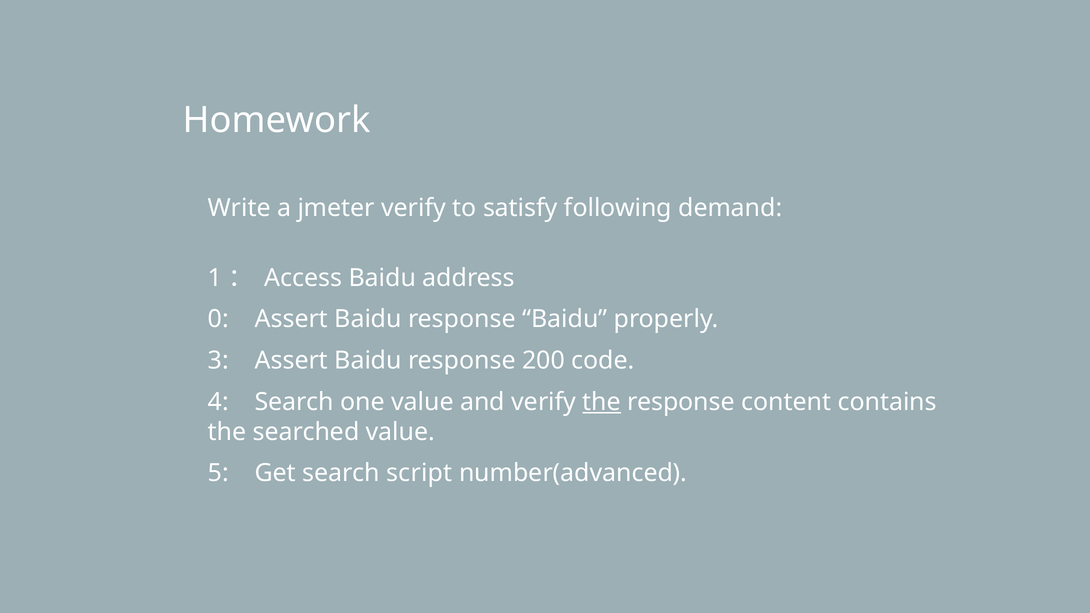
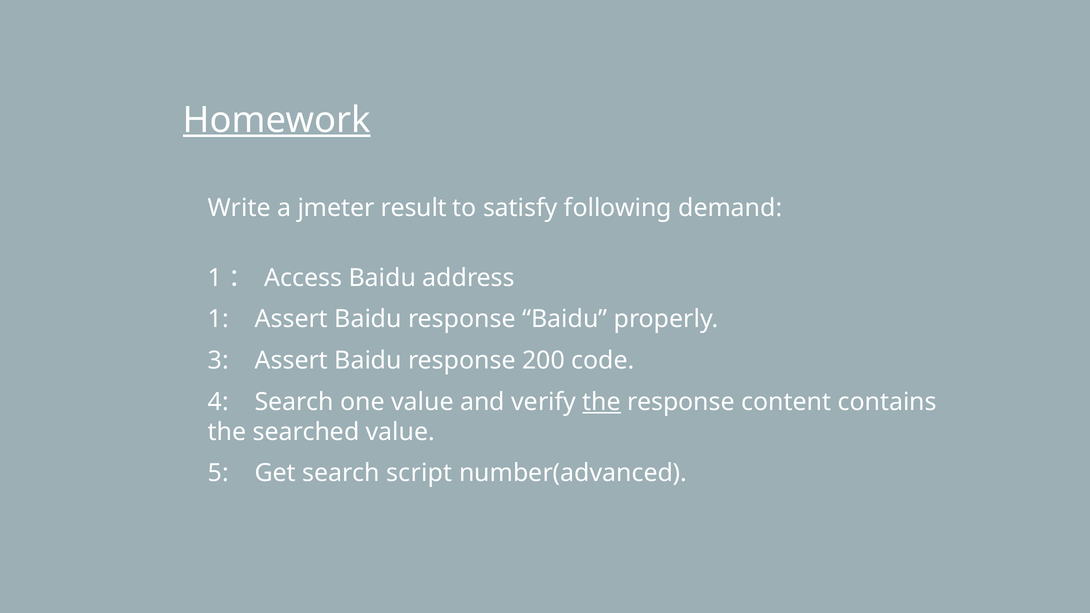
Homework underline: none -> present
jmeter verify: verify -> result
0 at (218, 319): 0 -> 1
